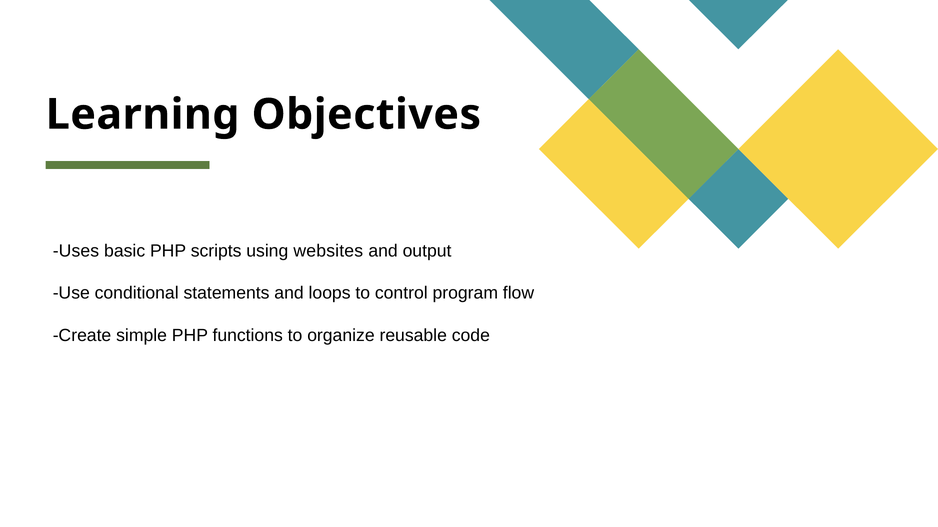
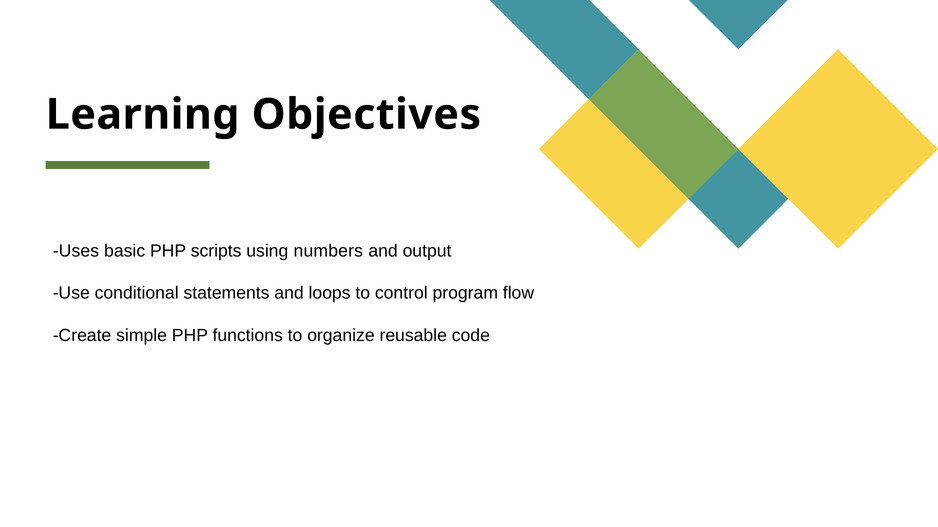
websites: websites -> numbers
